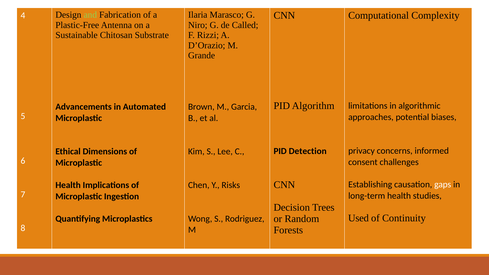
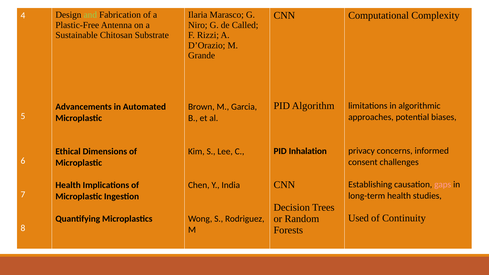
Detection: Detection -> Inhalation
gaps colour: white -> pink
Risks: Risks -> India
